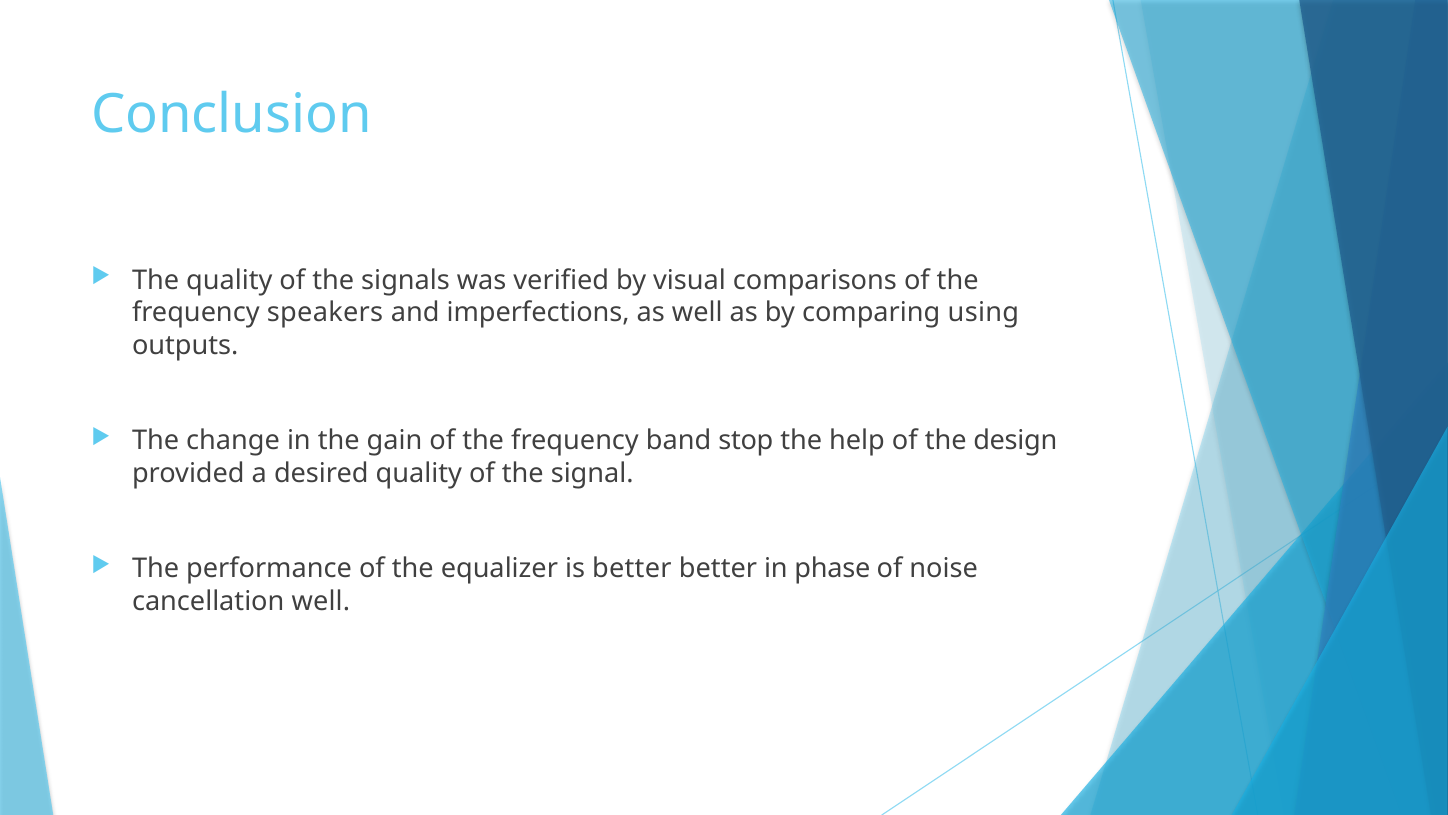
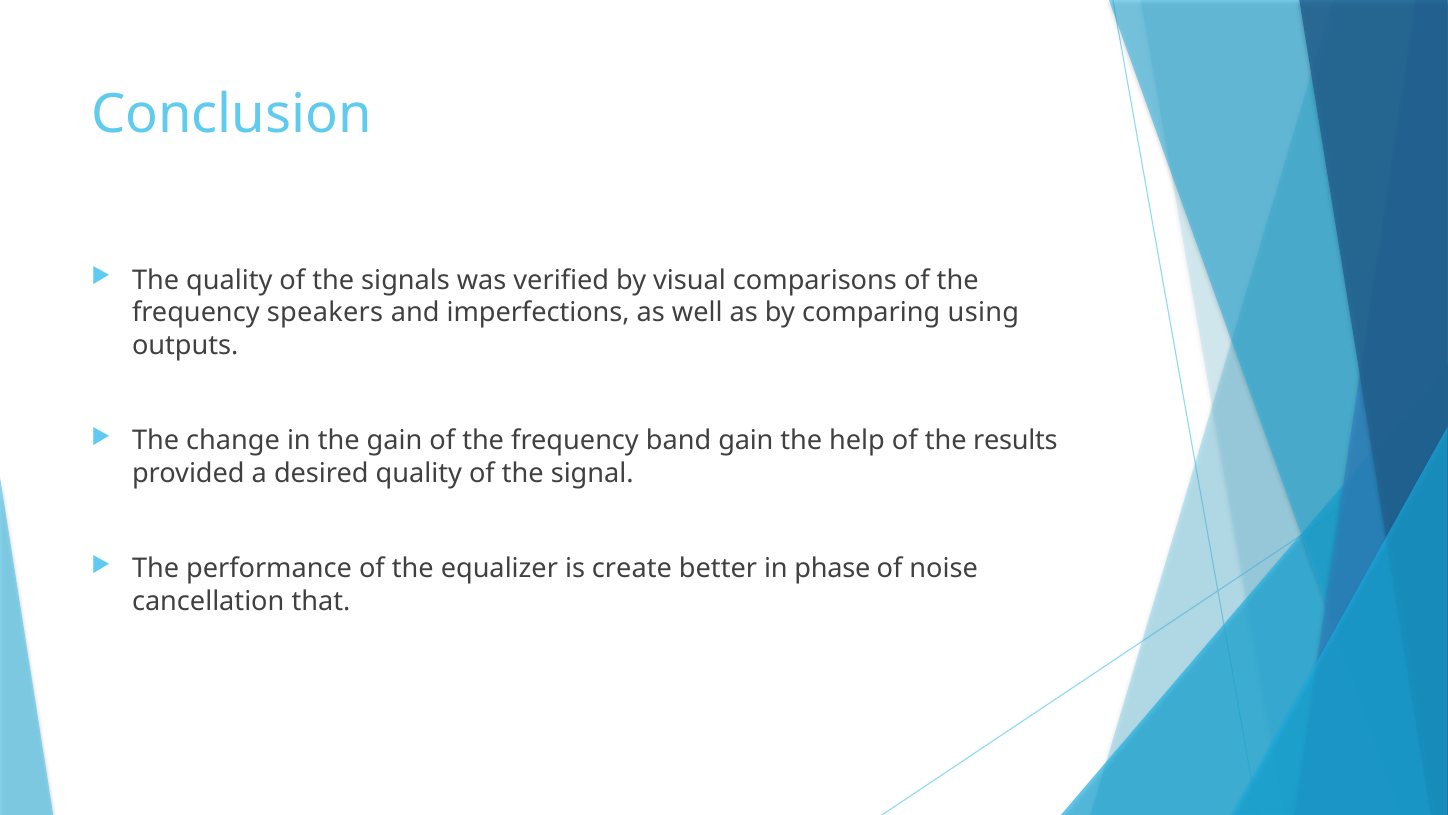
band stop: stop -> gain
design: design -> results
is better: better -> create
cancellation well: well -> that
